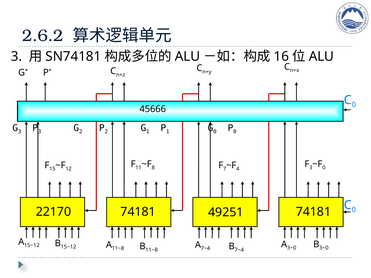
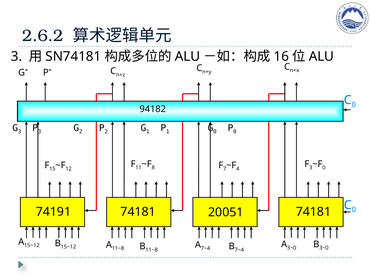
45666: 45666 -> 94182
22170: 22170 -> 74191
49251: 49251 -> 20051
